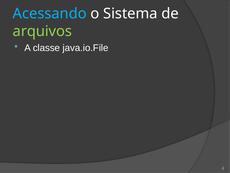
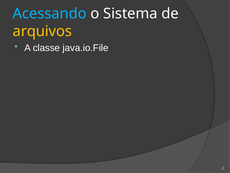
arquivos colour: light green -> yellow
